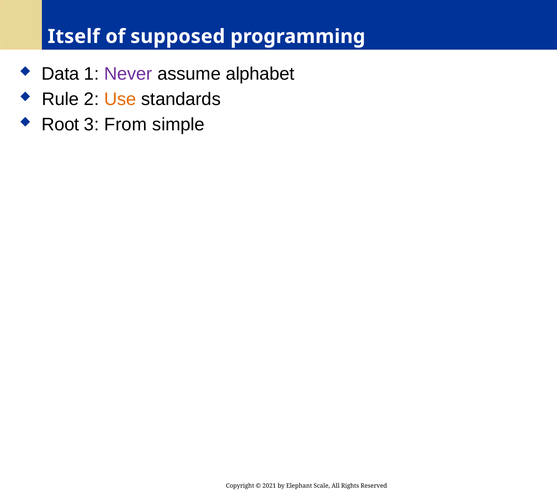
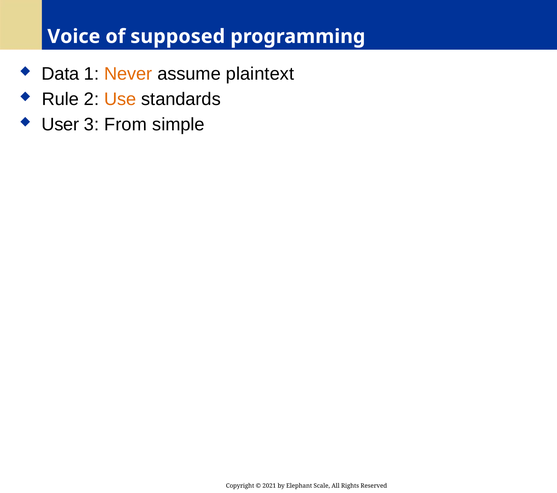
Itself: Itself -> Voice
Never colour: purple -> orange
alphabet: alphabet -> plaintext
Root: Root -> User
